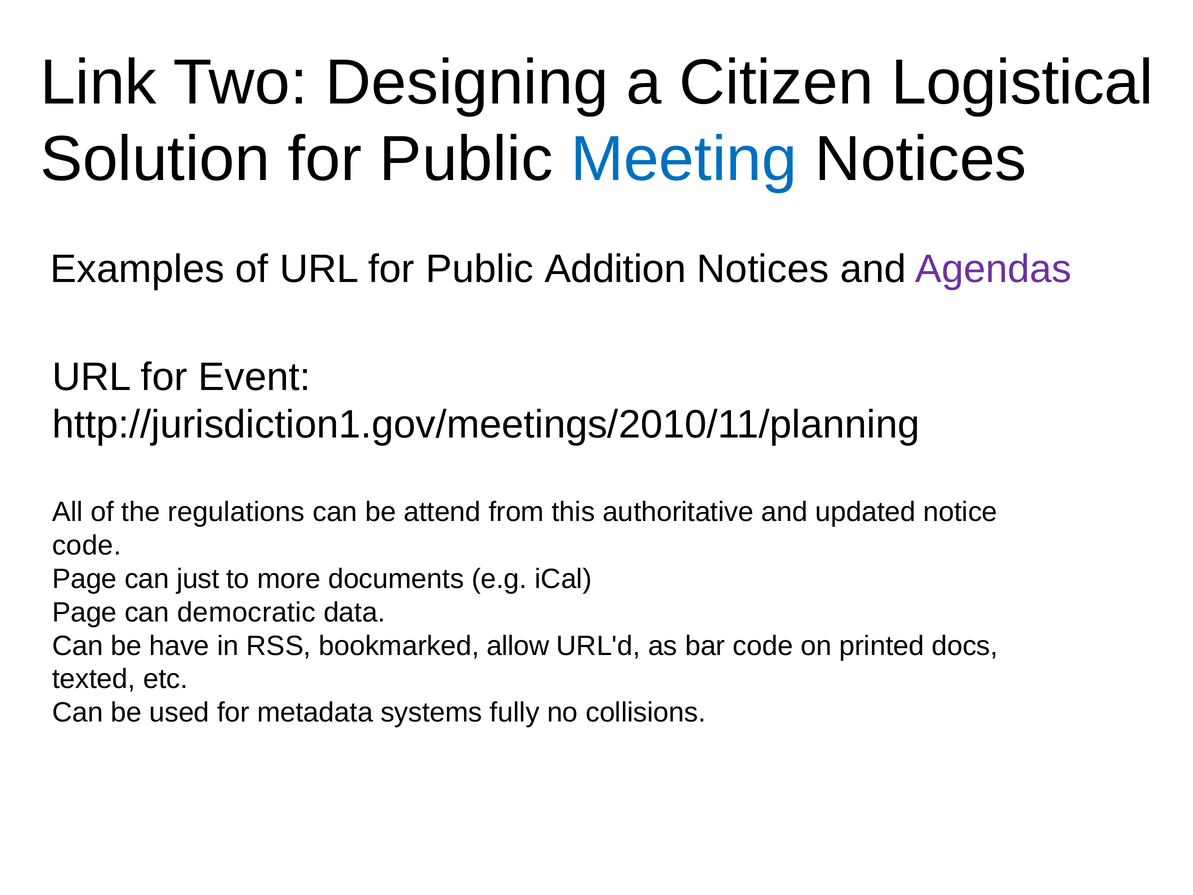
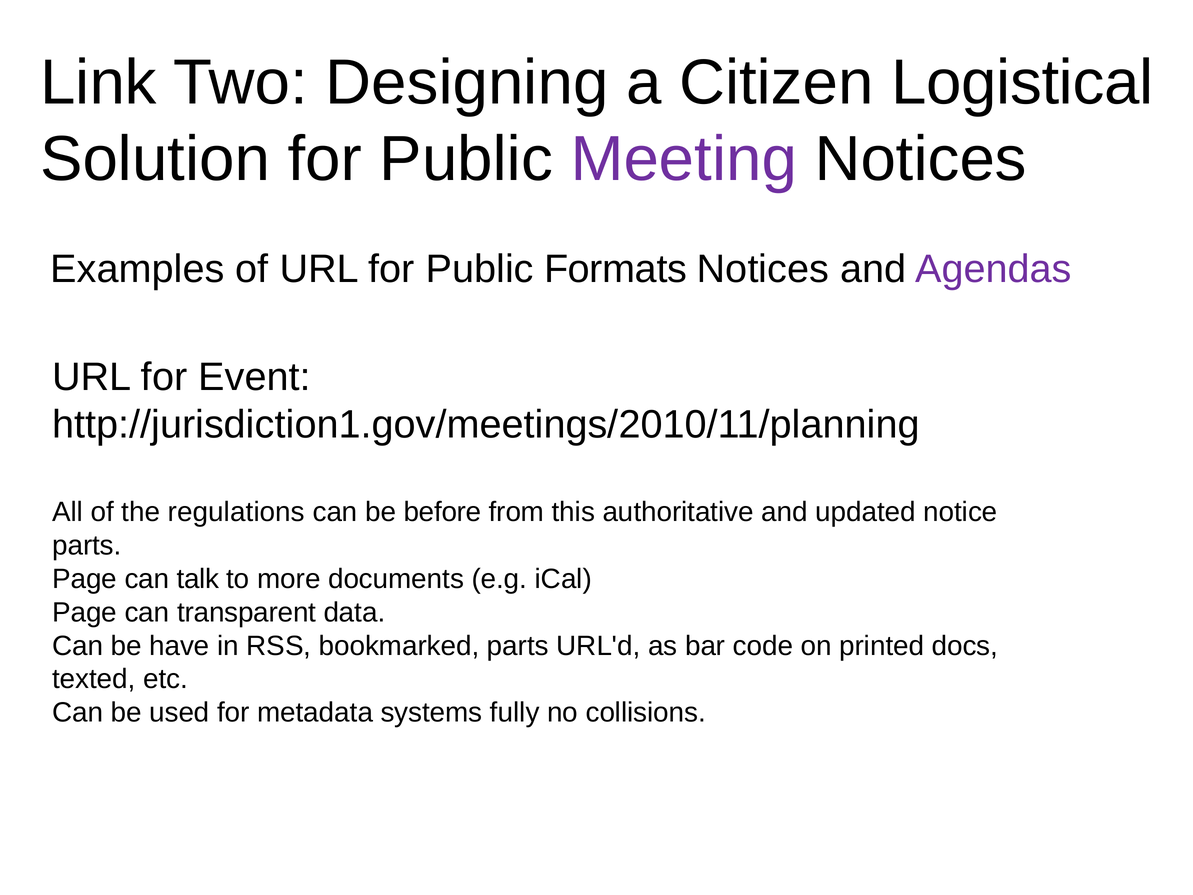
Meeting colour: blue -> purple
Addition: Addition -> Formats
attend: attend -> before
code at (87, 545): code -> parts
just: just -> talk
democratic: democratic -> transparent
bookmarked allow: allow -> parts
